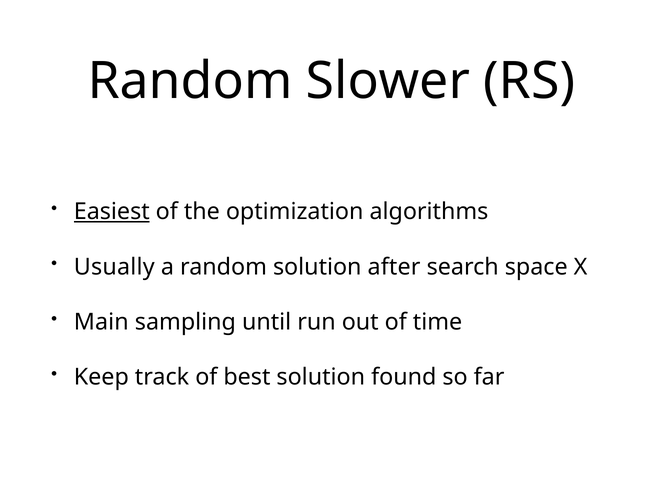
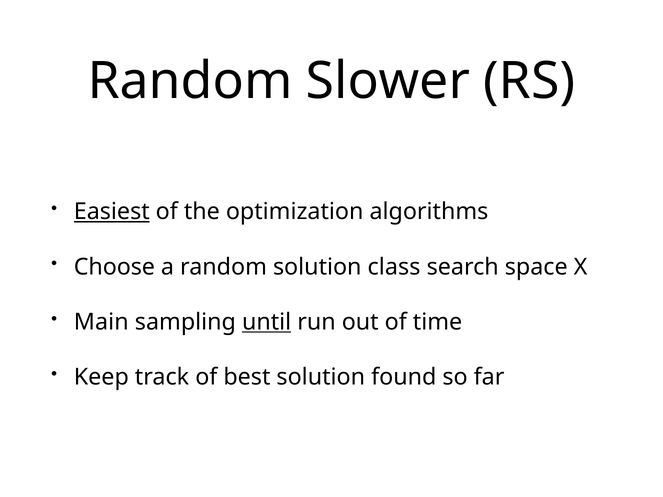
Usually: Usually -> Choose
after: after -> class
until underline: none -> present
